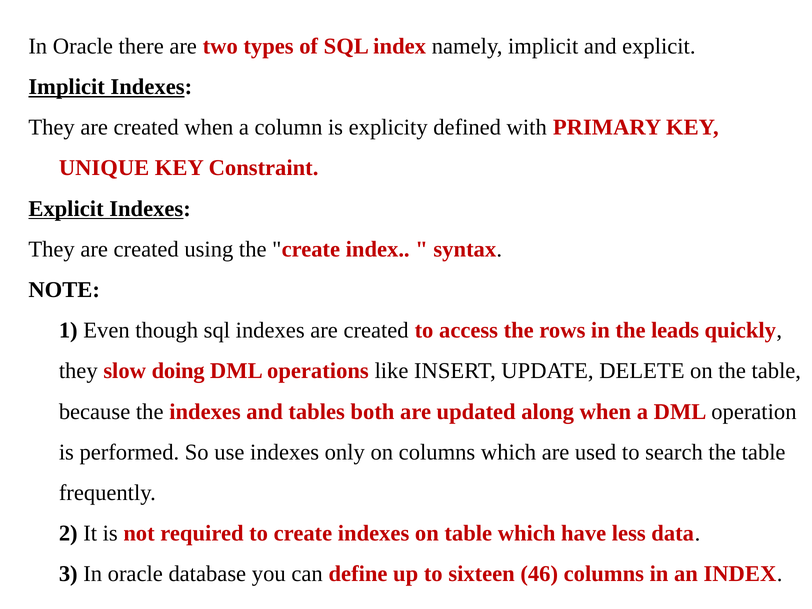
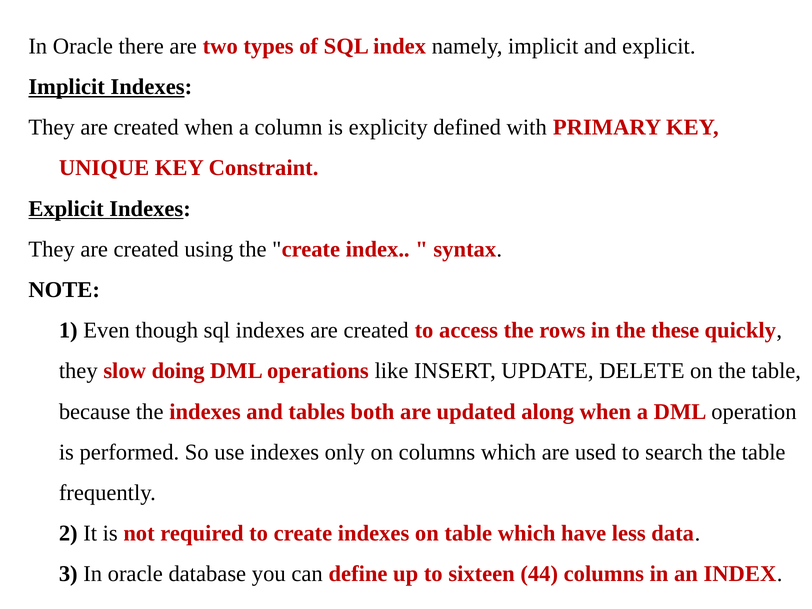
leads: leads -> these
46: 46 -> 44
